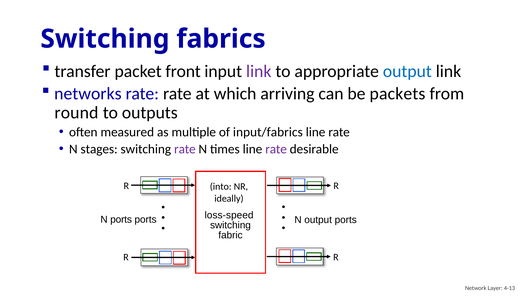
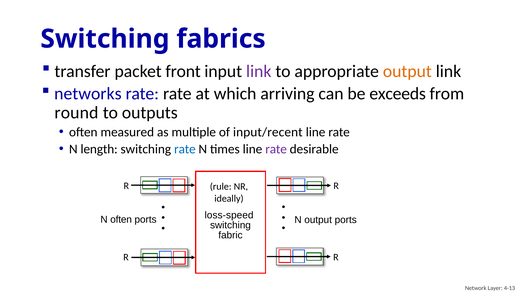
output at (407, 71) colour: blue -> orange
packets: packets -> exceeds
input/fabrics: input/fabrics -> input/recent
stages: stages -> length
rate at (185, 149) colour: purple -> blue
into: into -> rule
N ports: ports -> often
